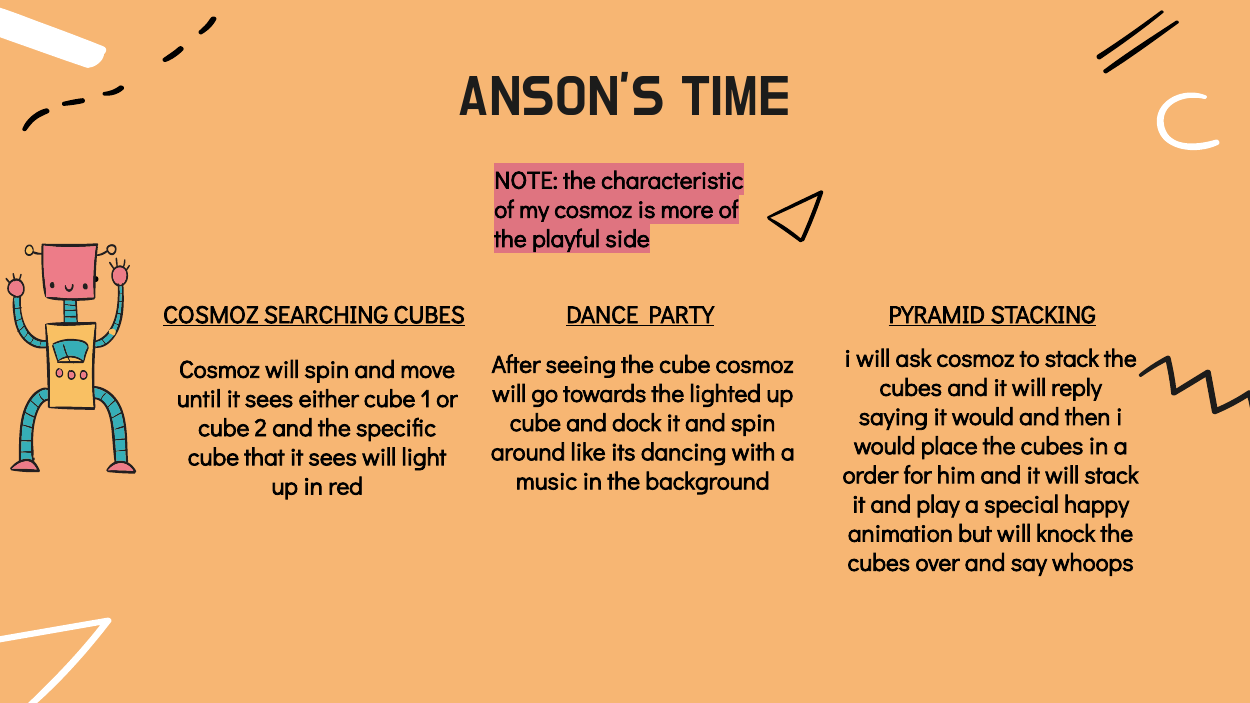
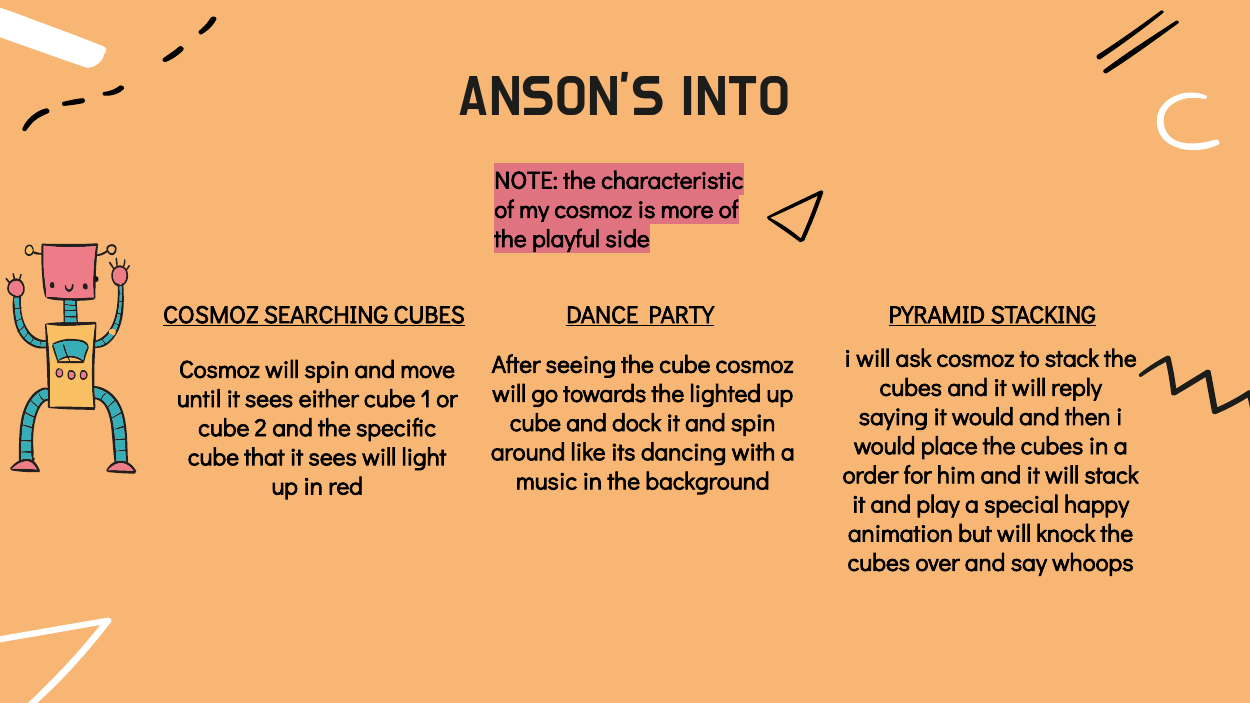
TIME: TIME -> INTO
